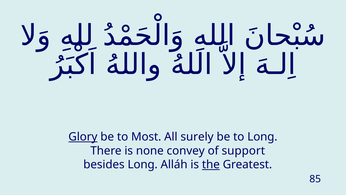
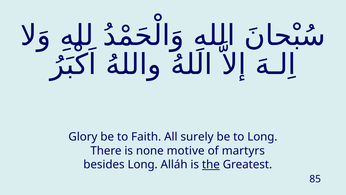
Glory underline: present -> none
Most: Most -> Faith
convey: convey -> motive
support: support -> martyrs
